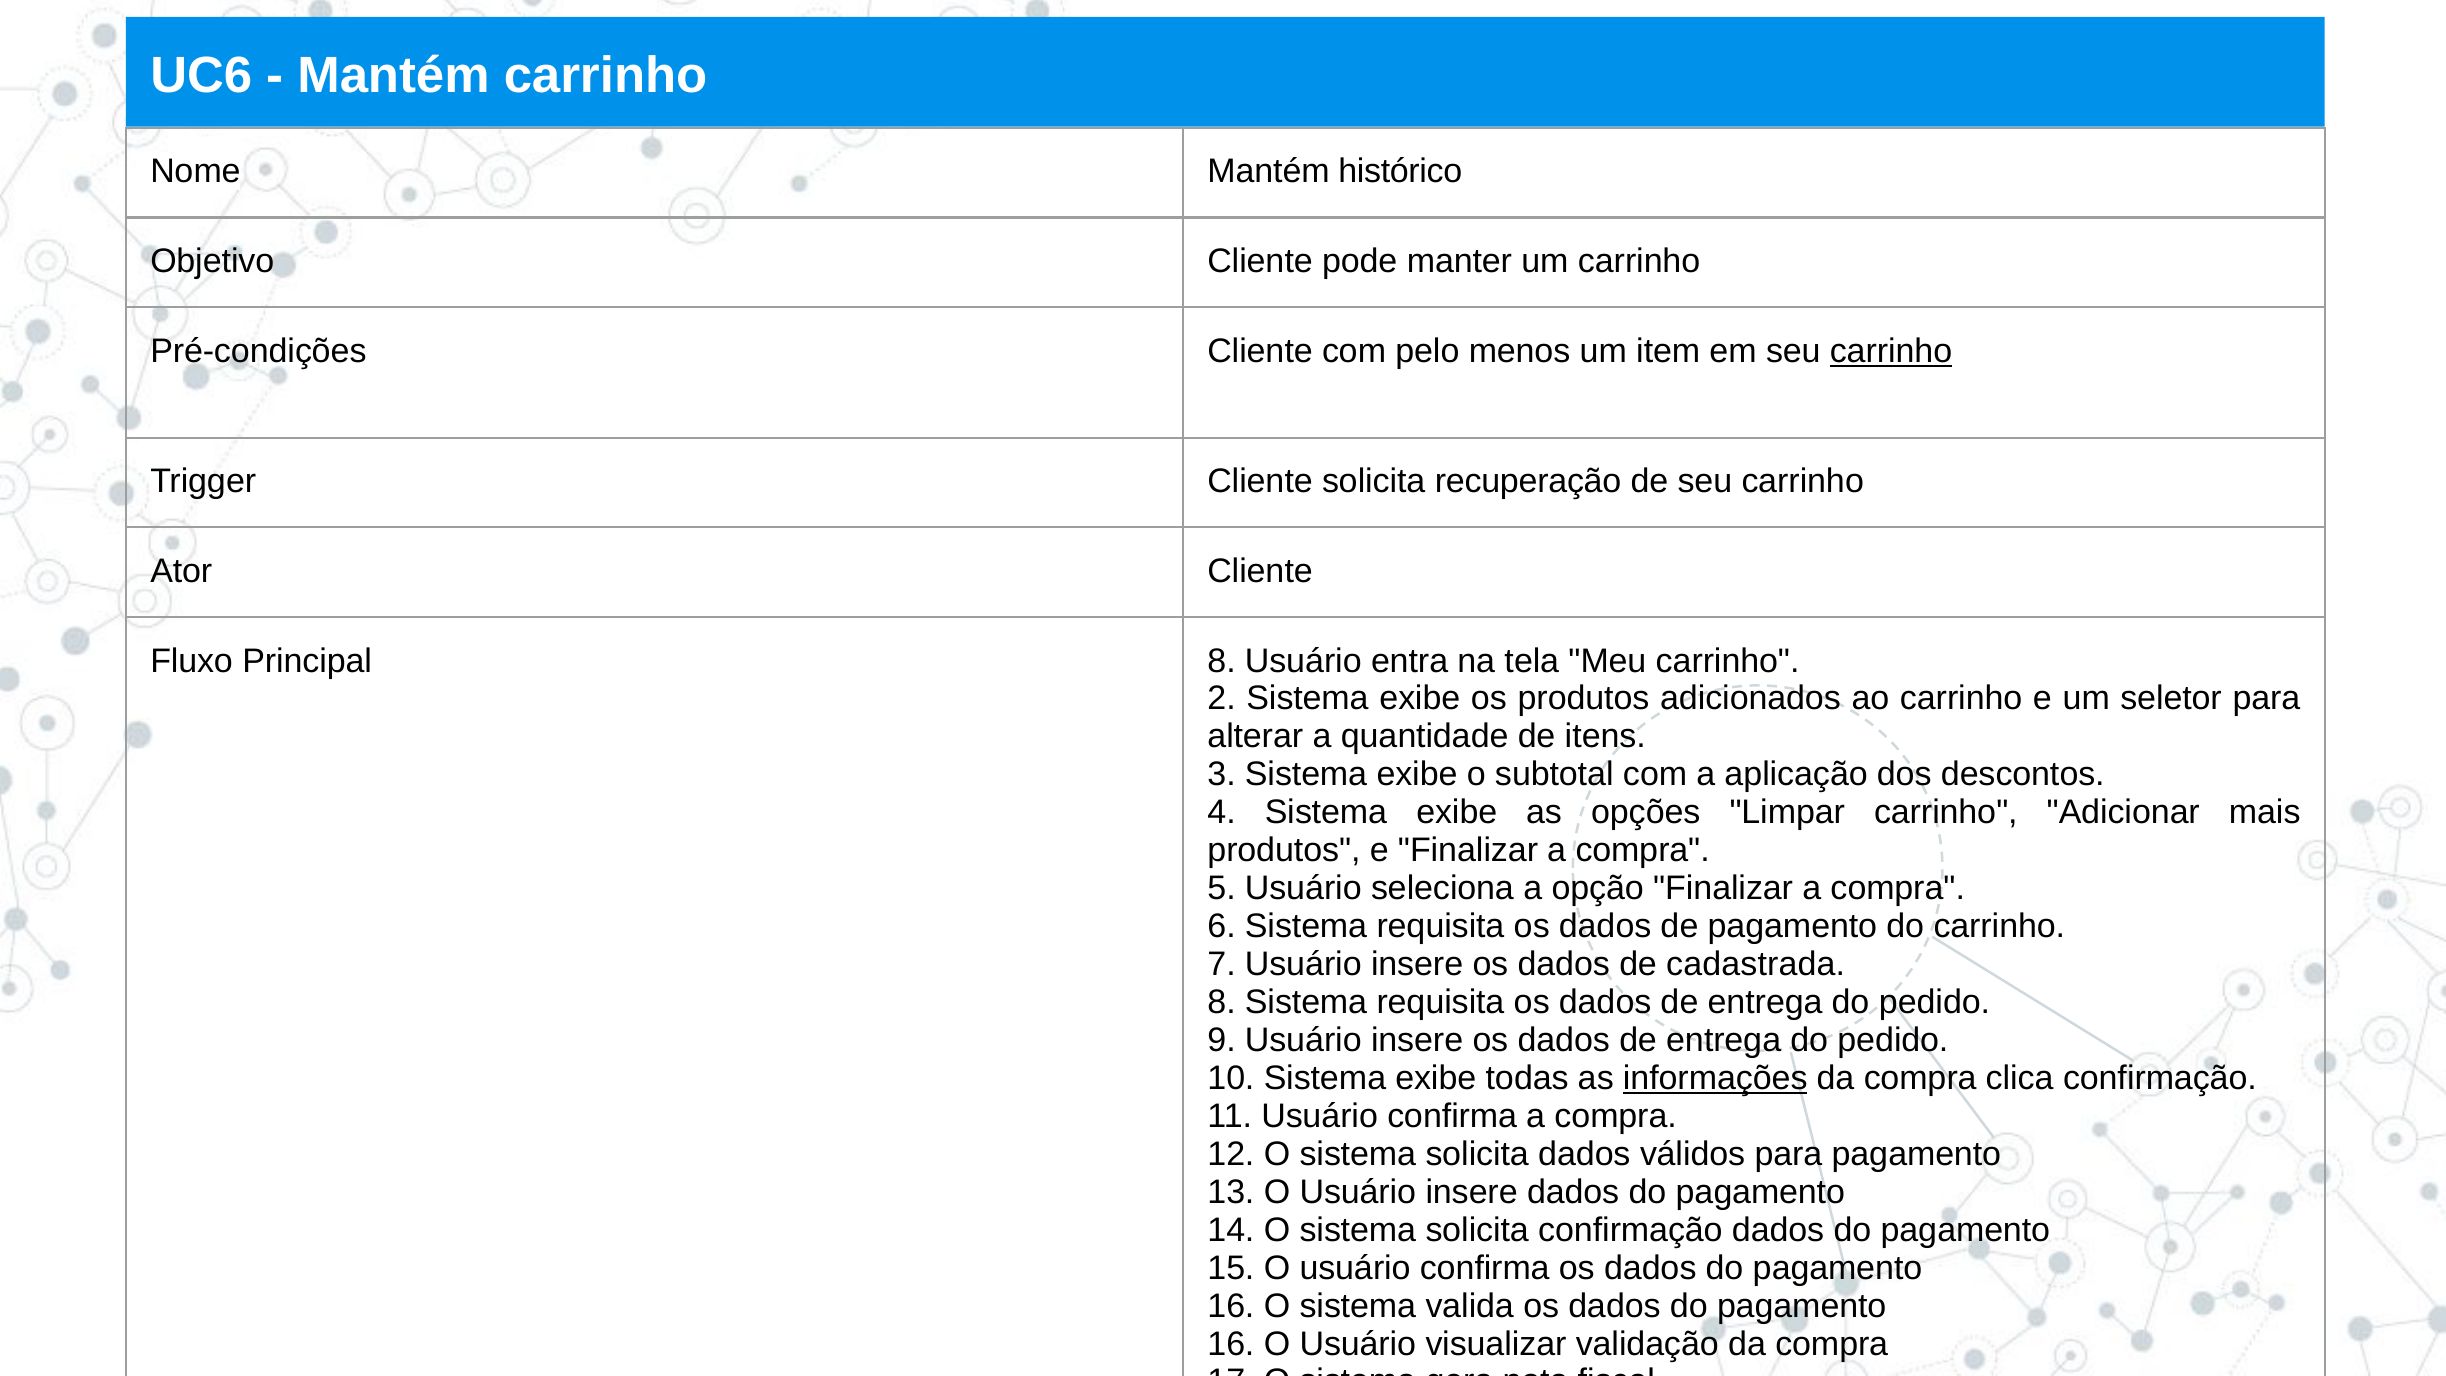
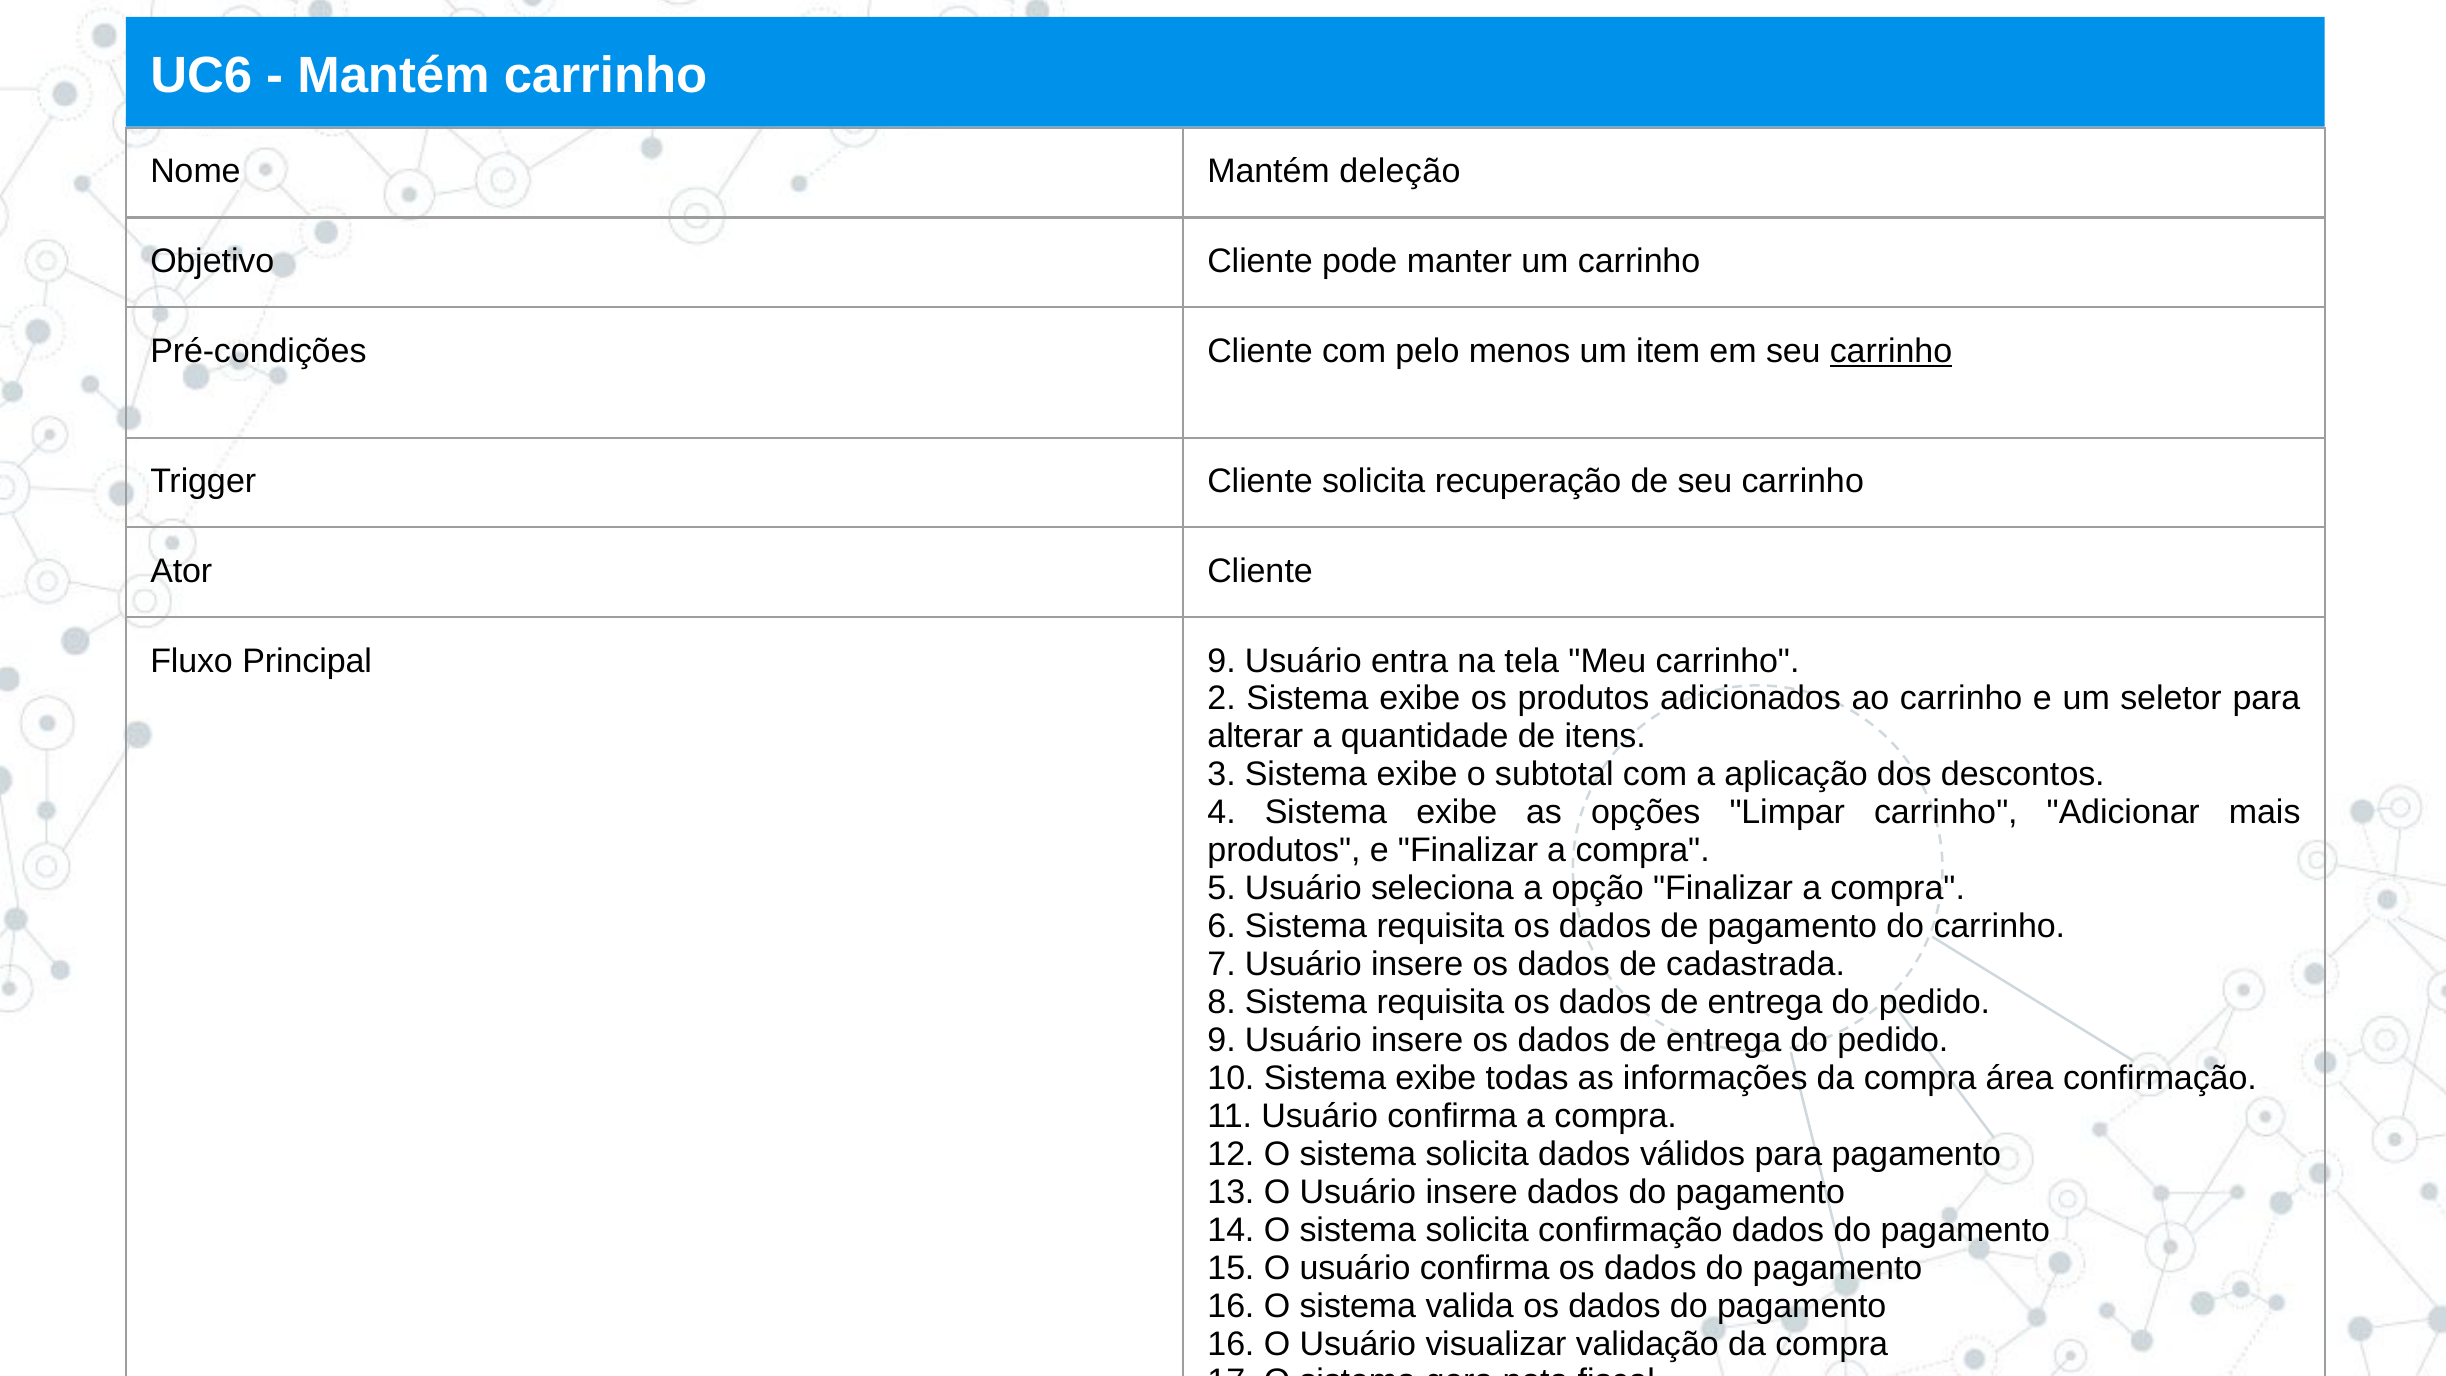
histórico: histórico -> deleção
Principal 8: 8 -> 9
informações underline: present -> none
clica: clica -> área
